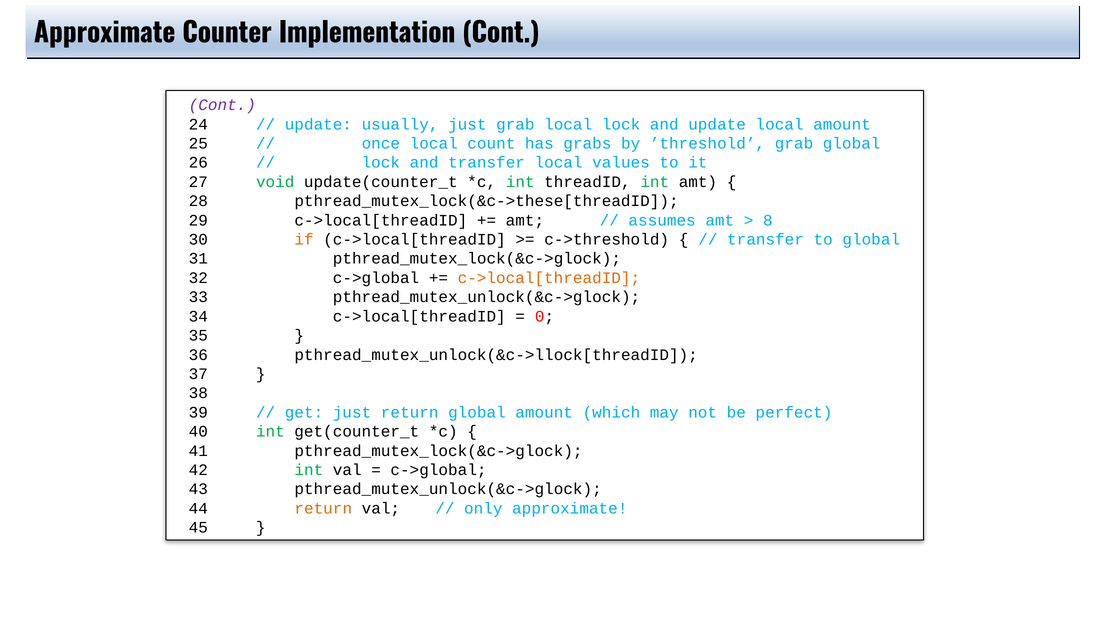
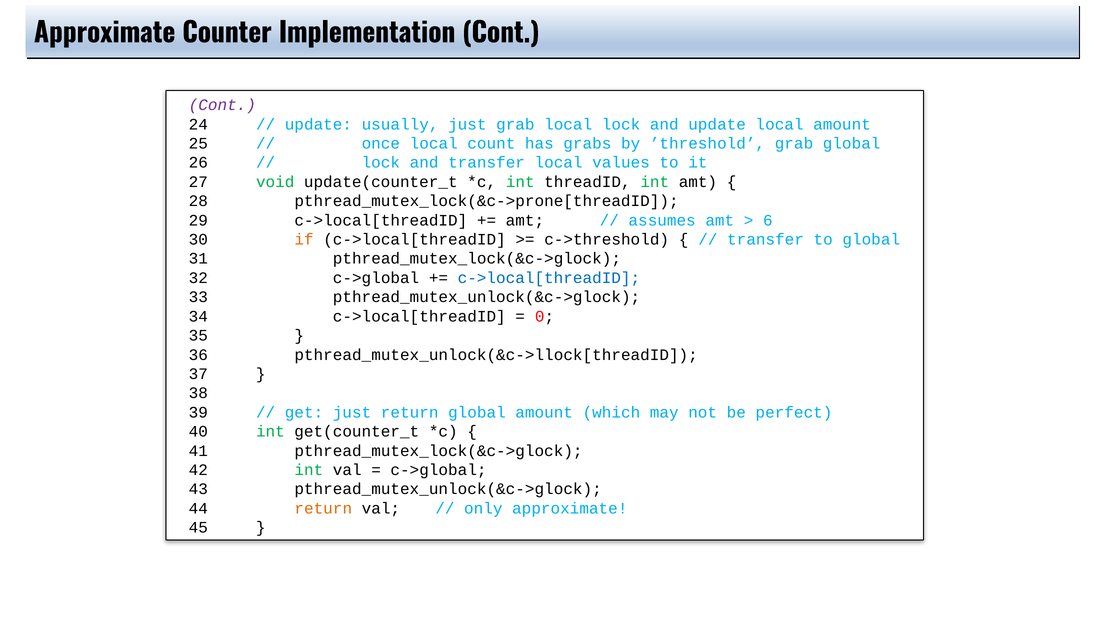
pthread_mutex_lock(&c->these[threadID: pthread_mutex_lock(&c->these[threadID -> pthread_mutex_lock(&c->prone[threadID
8: 8 -> 6
c->local[threadID at (549, 278) colour: orange -> blue
